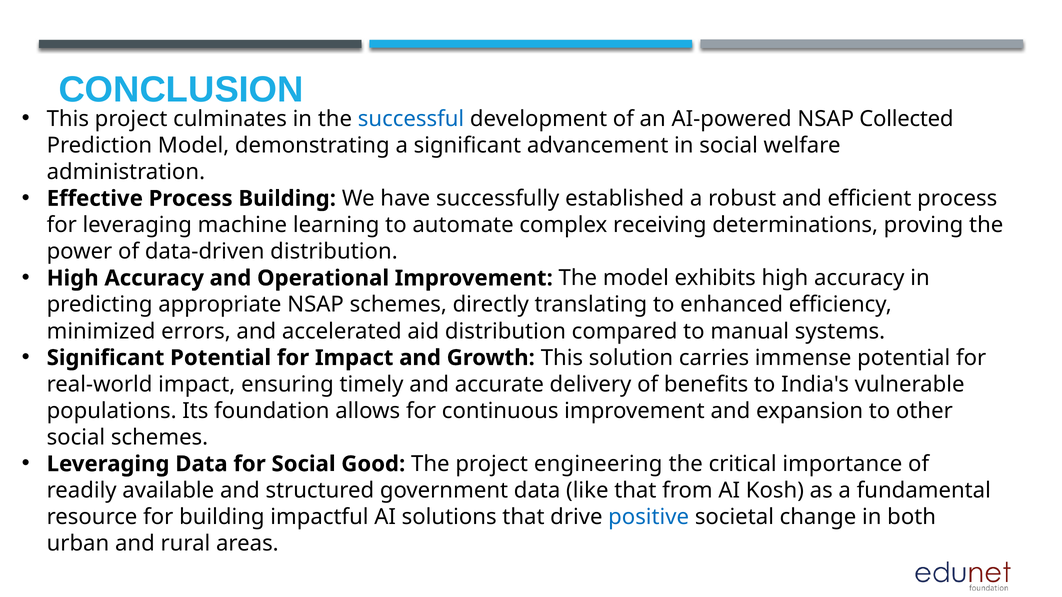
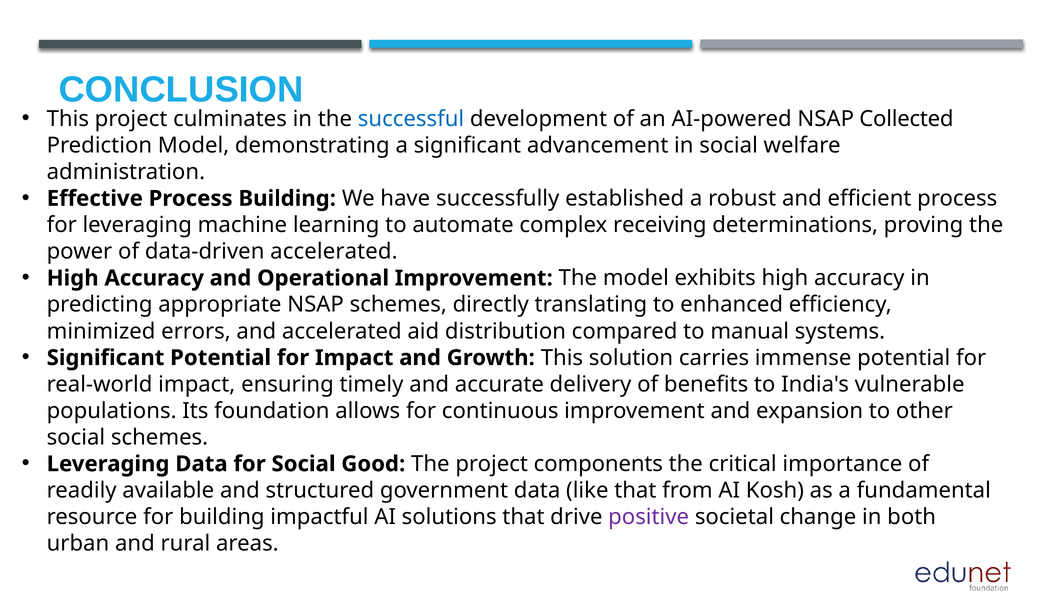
data-driven distribution: distribution -> accelerated
engineering: engineering -> components
positive colour: blue -> purple
